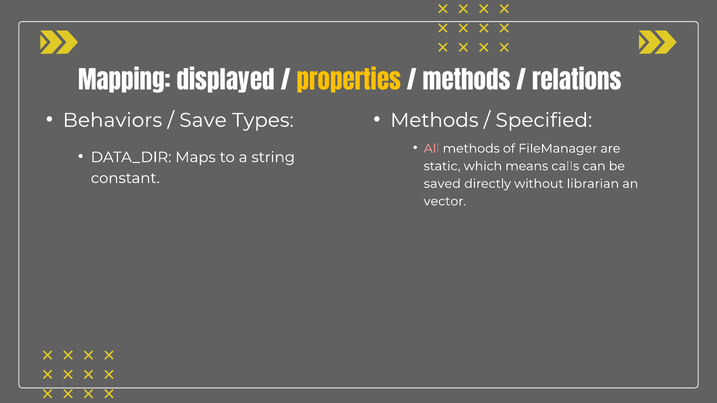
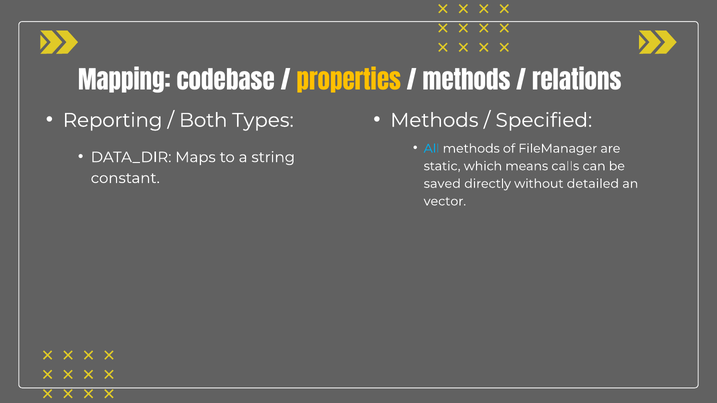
displayed: displayed -> codebase
Behaviors: Behaviors -> Reporting
Save: Save -> Both
All colour: pink -> light blue
librarian: librarian -> detailed
